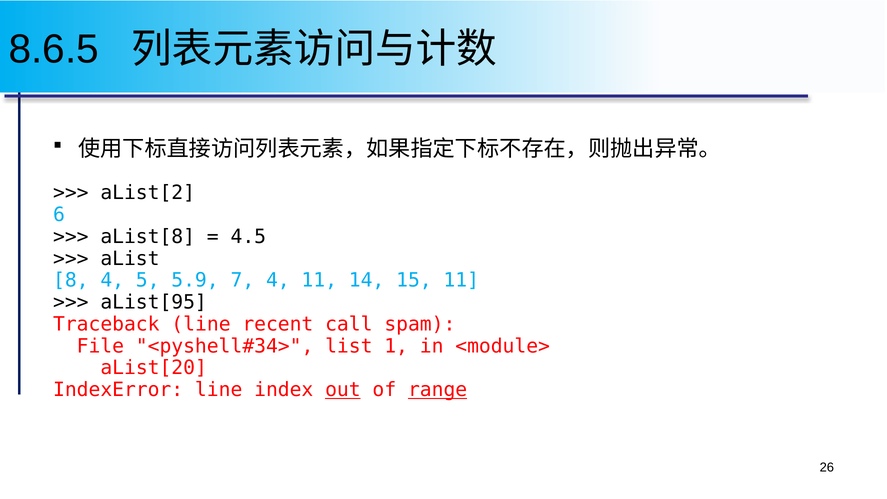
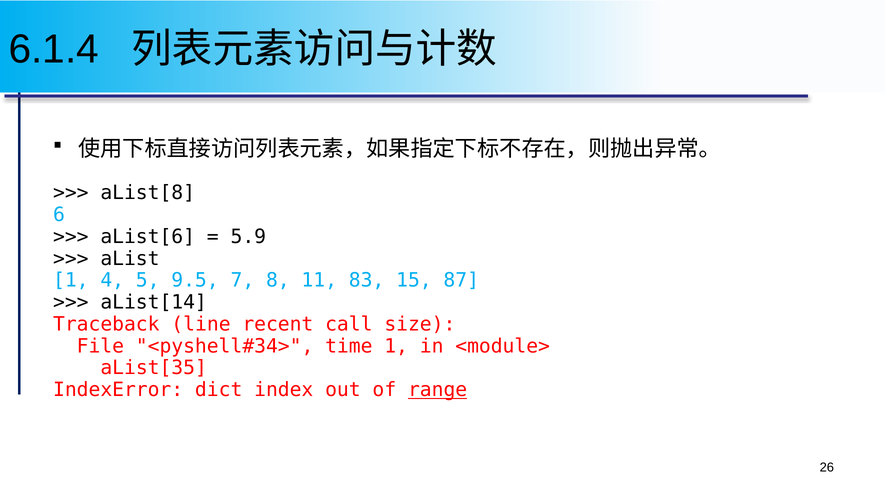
8.6.5: 8.6.5 -> 6.1.4
aList[2: aList[2 -> aList[8
aList[8: aList[8 -> aList[6
4.5: 4.5 -> 5.9
8 at (71, 280): 8 -> 1
5.9: 5.9 -> 9.5
7 4: 4 -> 8
14: 14 -> 83
15 11: 11 -> 87
aList[95: aList[95 -> aList[14
spam: spam -> size
list: list -> time
aList[20: aList[20 -> aList[35
IndexError line: line -> dict
out underline: present -> none
